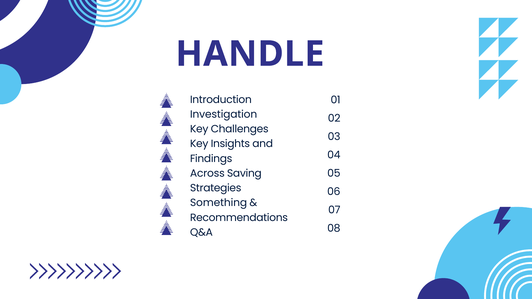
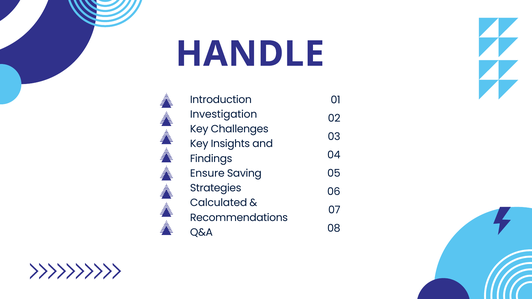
Across: Across -> Ensure
Something: Something -> Calculated
